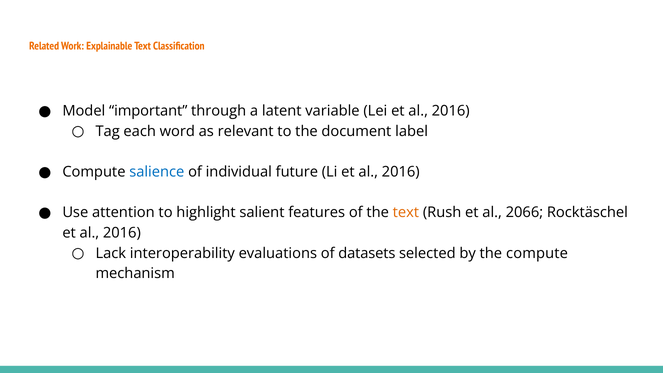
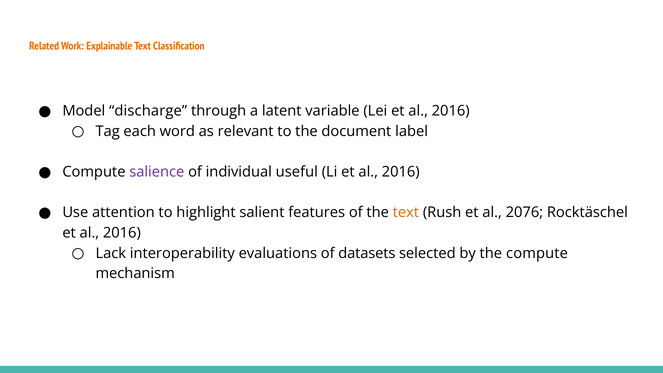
important: important -> discharge
salience colour: blue -> purple
future: future -> useful
2066: 2066 -> 2076
